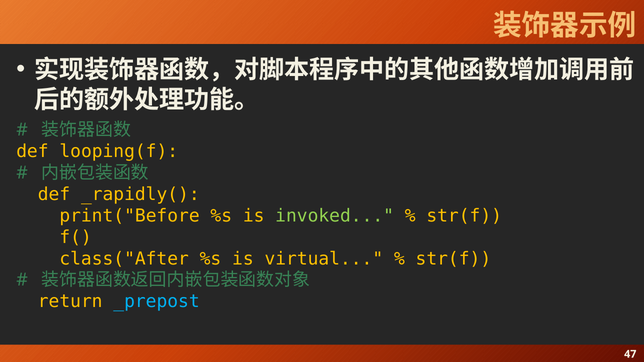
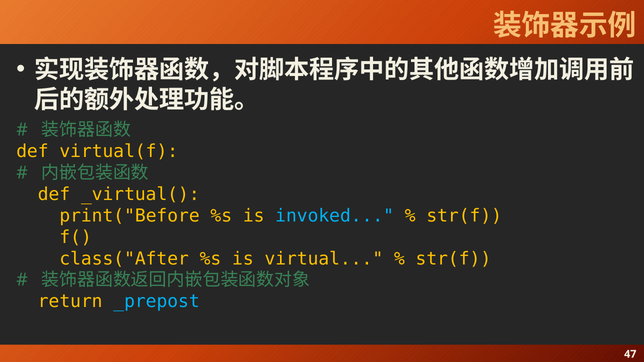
looping(f: looping(f -> virtual(f
_rapidly(: _rapidly( -> _virtual(
invoked colour: light green -> light blue
